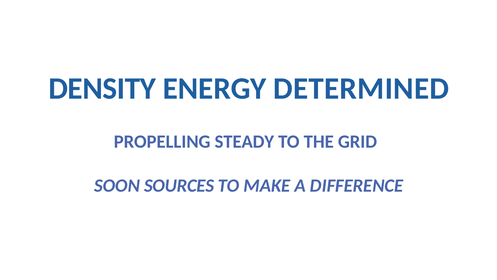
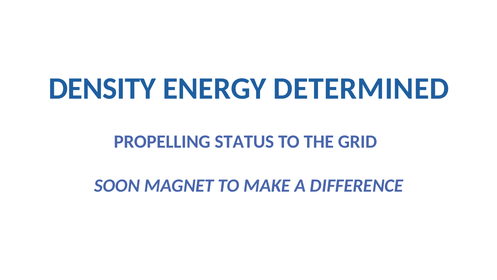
STEADY: STEADY -> STATUS
SOURCES: SOURCES -> MAGNET
